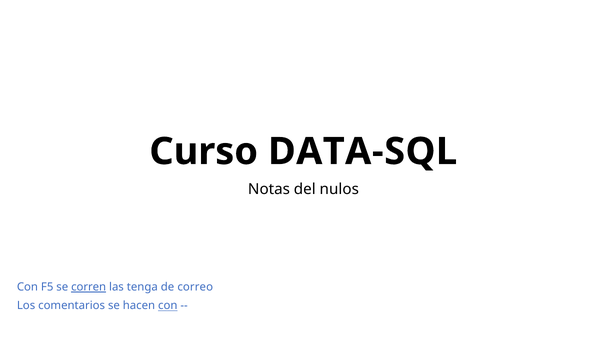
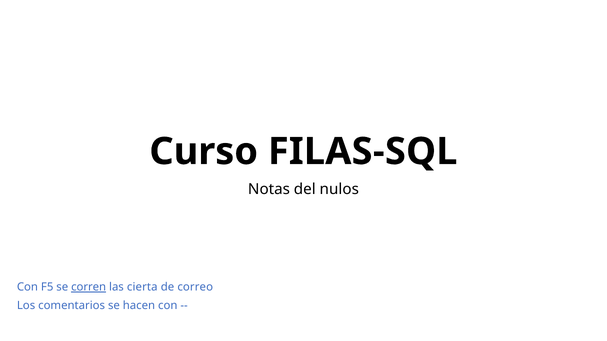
DATA-SQL: DATA-SQL -> FILAS-SQL
tenga: tenga -> cierta
con at (168, 306) underline: present -> none
